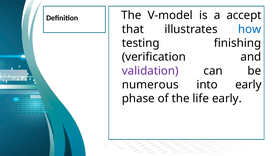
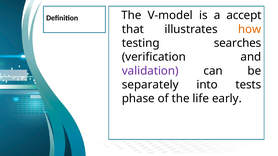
how colour: blue -> orange
finishing: finishing -> searches
numerous: numerous -> separately
into early: early -> tests
